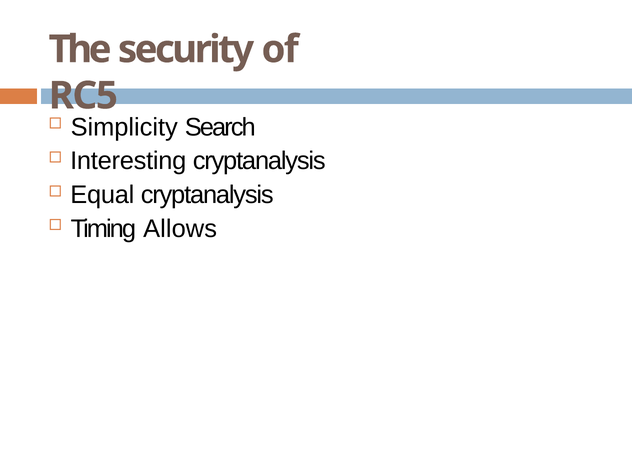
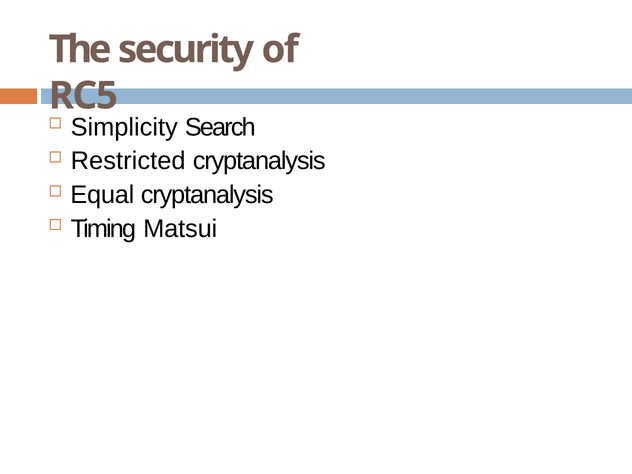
Interesting: Interesting -> Restricted
Allows: Allows -> Matsui
